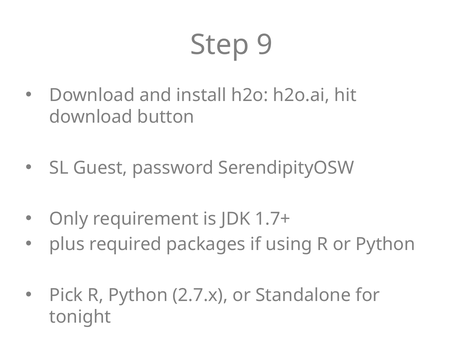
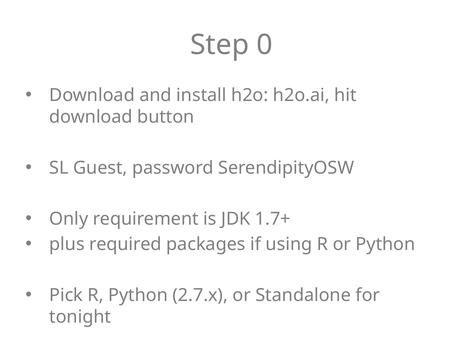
9: 9 -> 0
